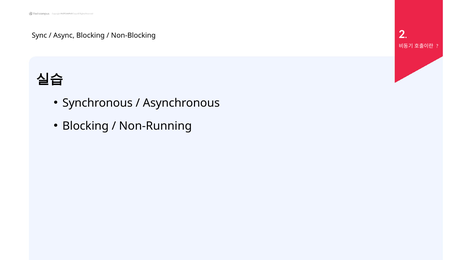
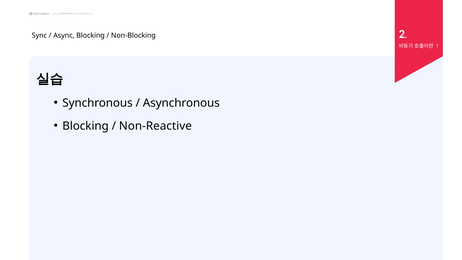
Non-Running: Non-Running -> Non-Reactive
